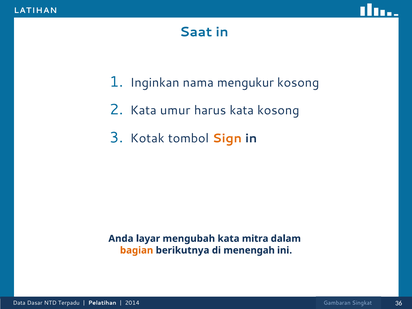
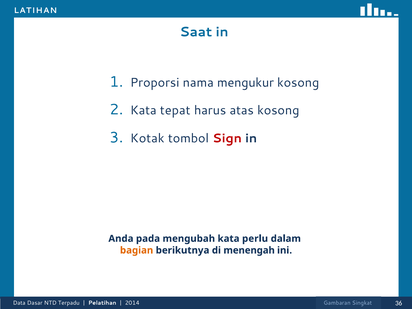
Inginkan: Inginkan -> Proporsi
umur: umur -> tepat
harus kata: kata -> atas
Sign colour: orange -> red
layar: layar -> pada
mitra: mitra -> perlu
